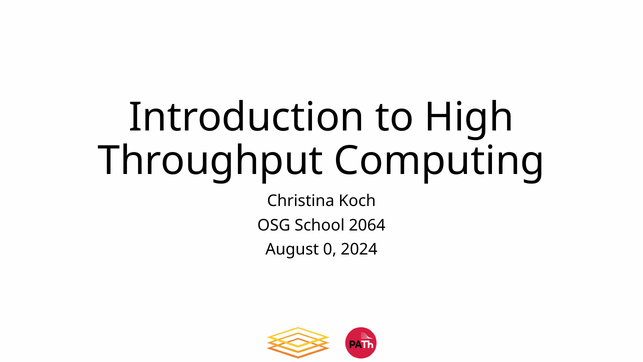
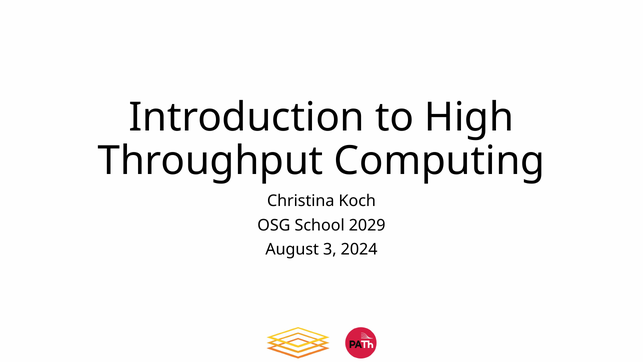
2064: 2064 -> 2029
0: 0 -> 3
